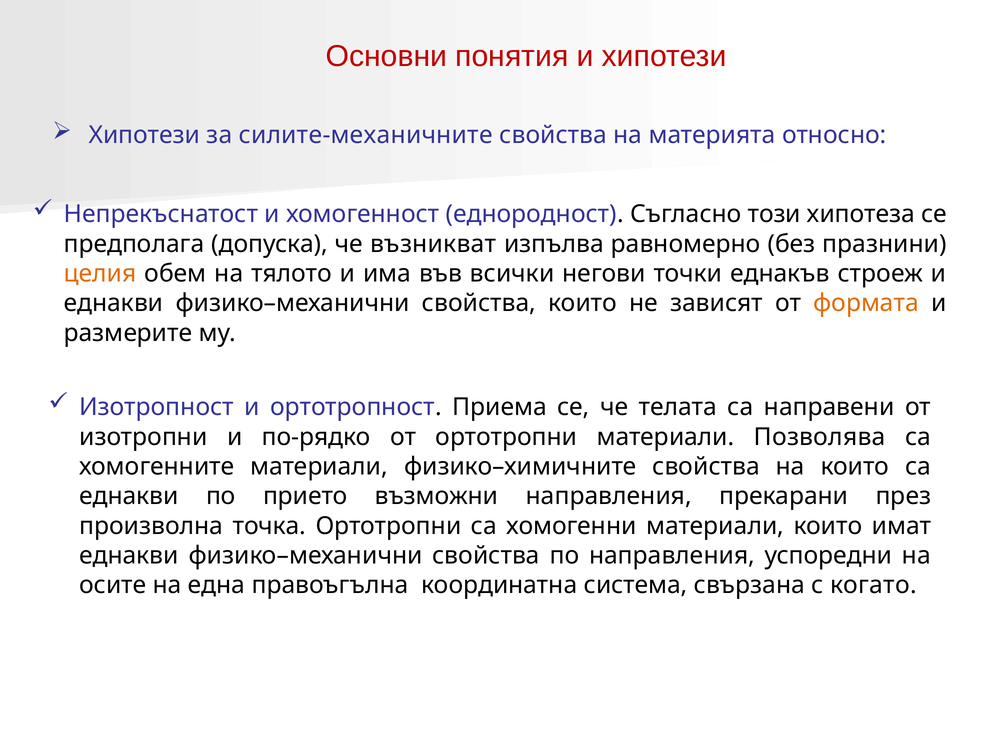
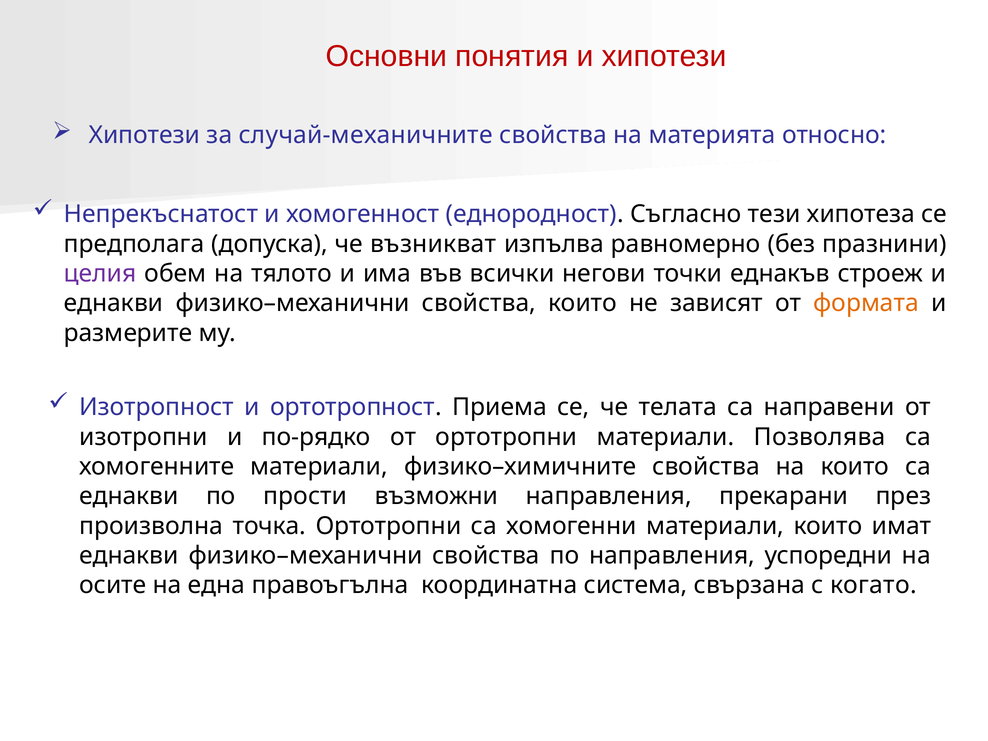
силите-механичните: силите-механичните -> случай-механичните
този: този -> тези
целия colour: orange -> purple
прието: прието -> прости
